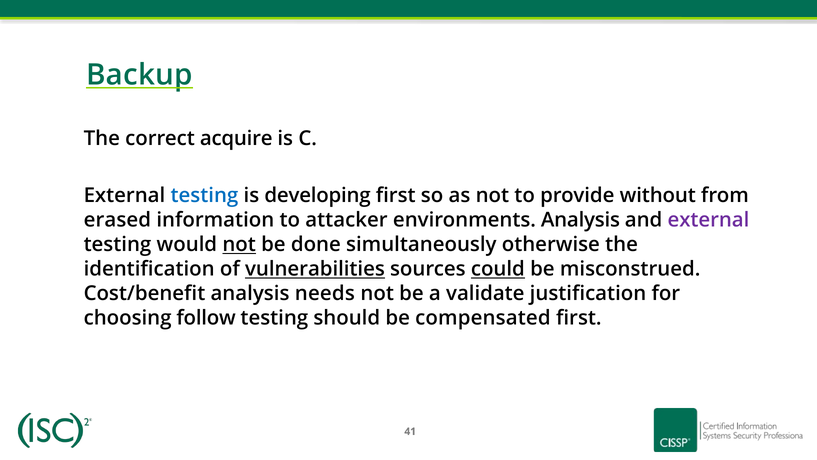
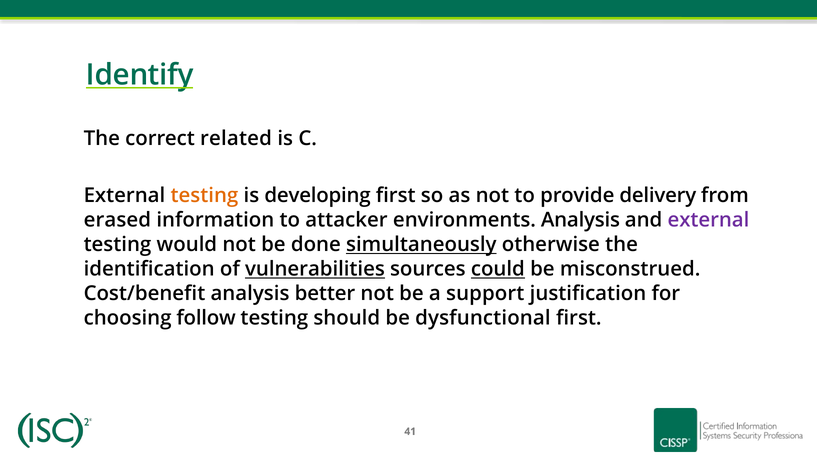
Backup: Backup -> Identify
acquire: acquire -> related
testing at (204, 195) colour: blue -> orange
without: without -> delivery
not at (239, 244) underline: present -> none
simultaneously underline: none -> present
needs: needs -> better
validate: validate -> support
compensated: compensated -> dysfunctional
